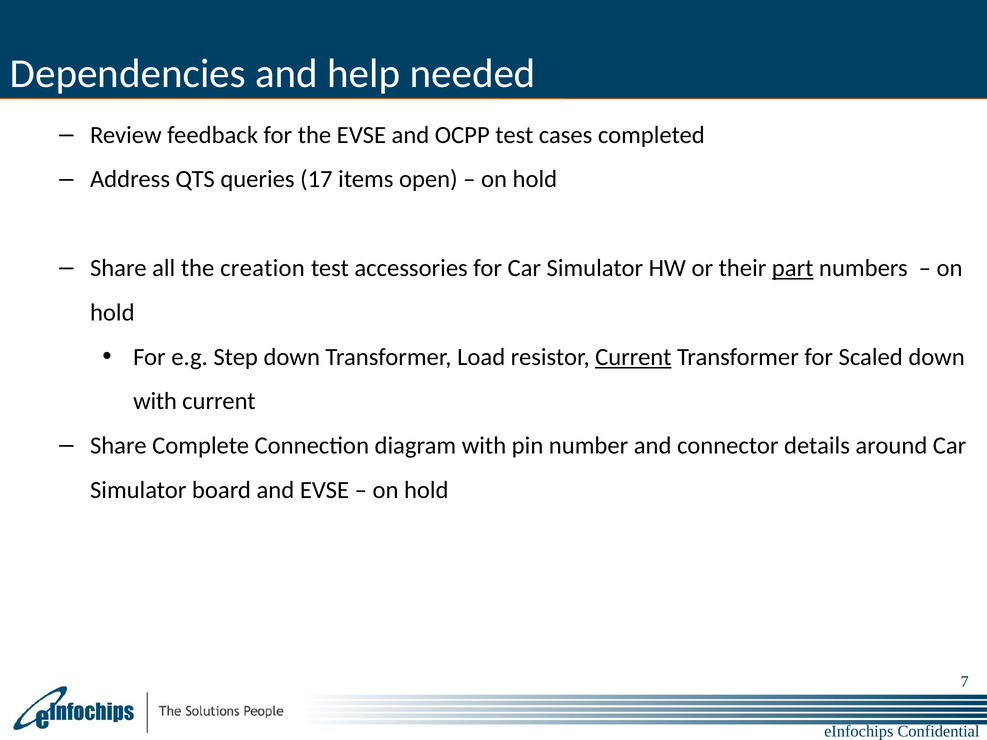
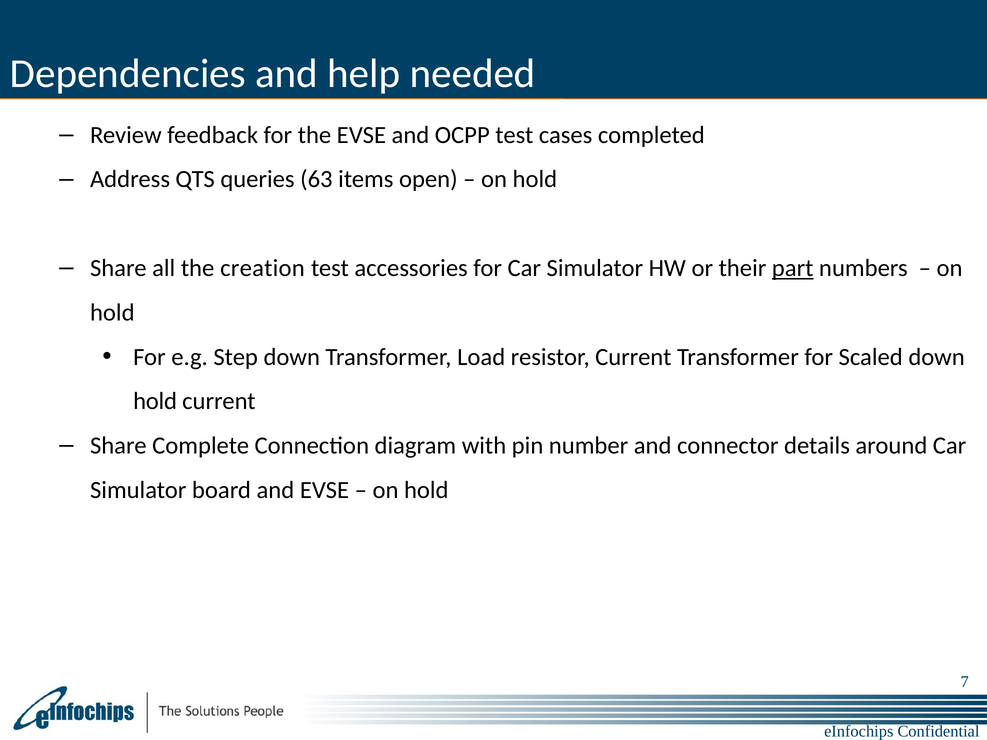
17: 17 -> 63
Current at (633, 357) underline: present -> none
with at (155, 401): with -> hold
